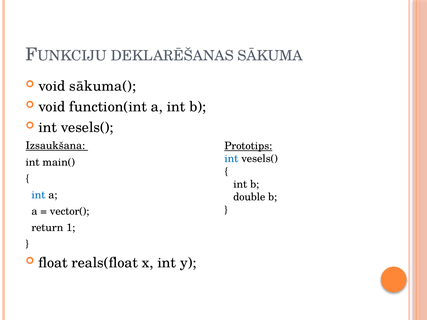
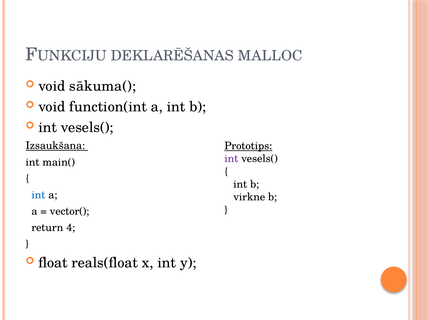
SĀKUMA: SĀKUMA -> MALLOC
int at (231, 159) colour: blue -> purple
double: double -> virkne
1: 1 -> 4
